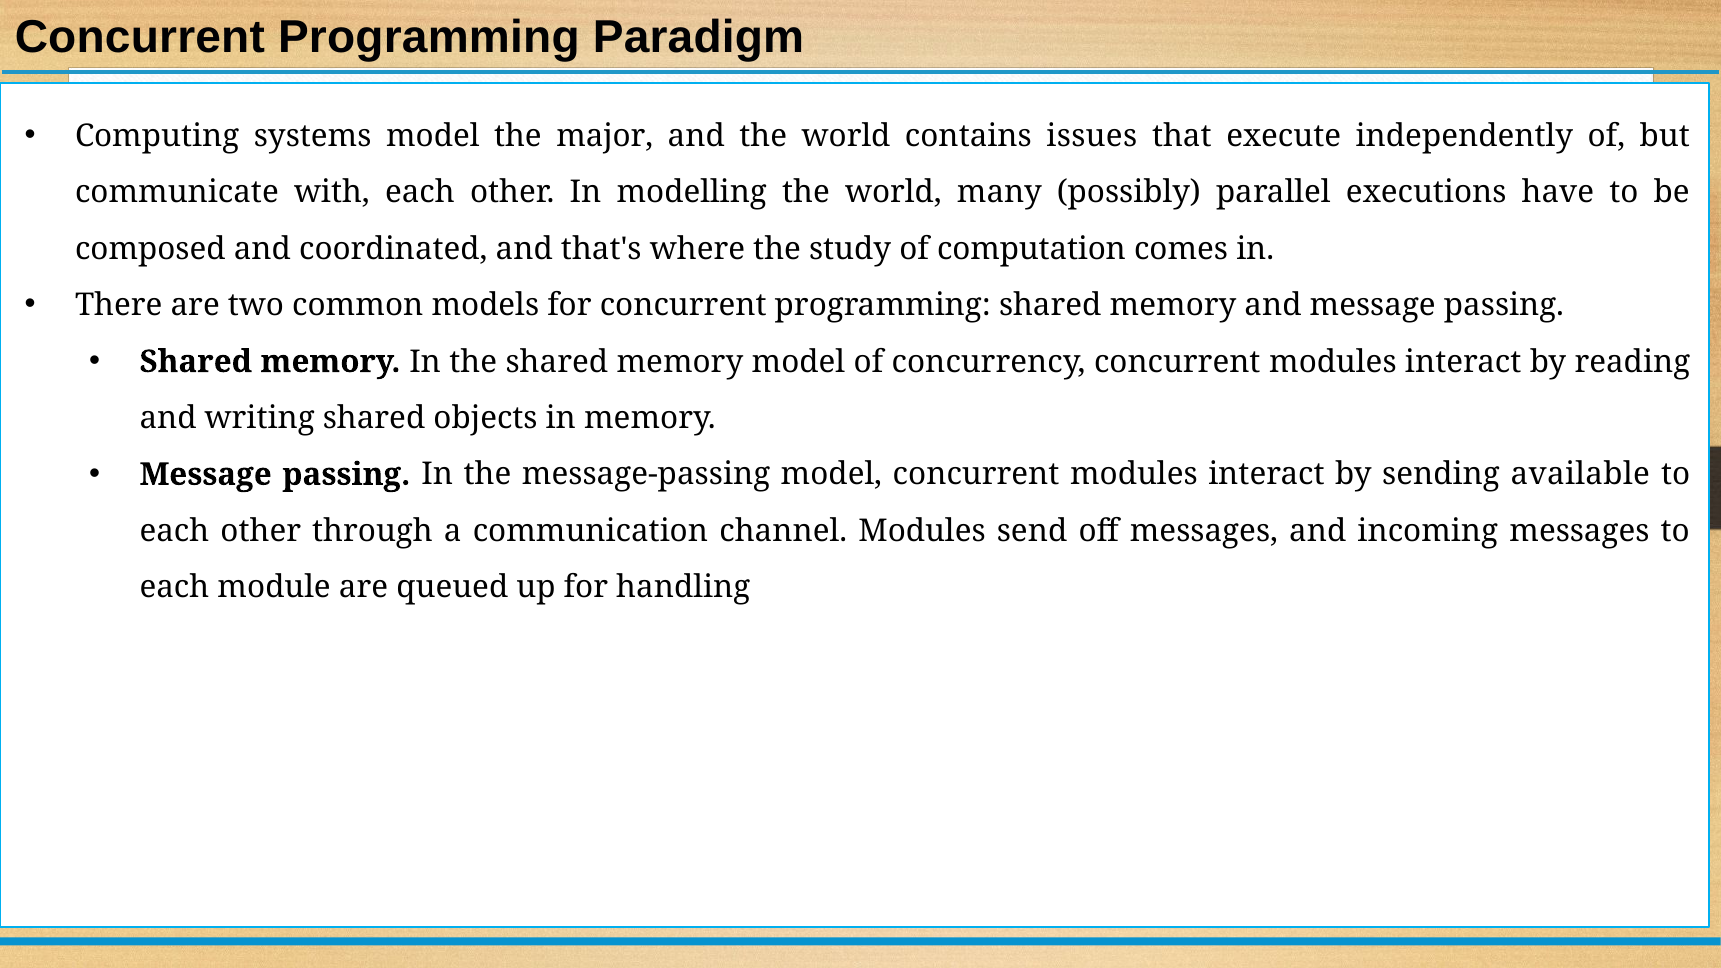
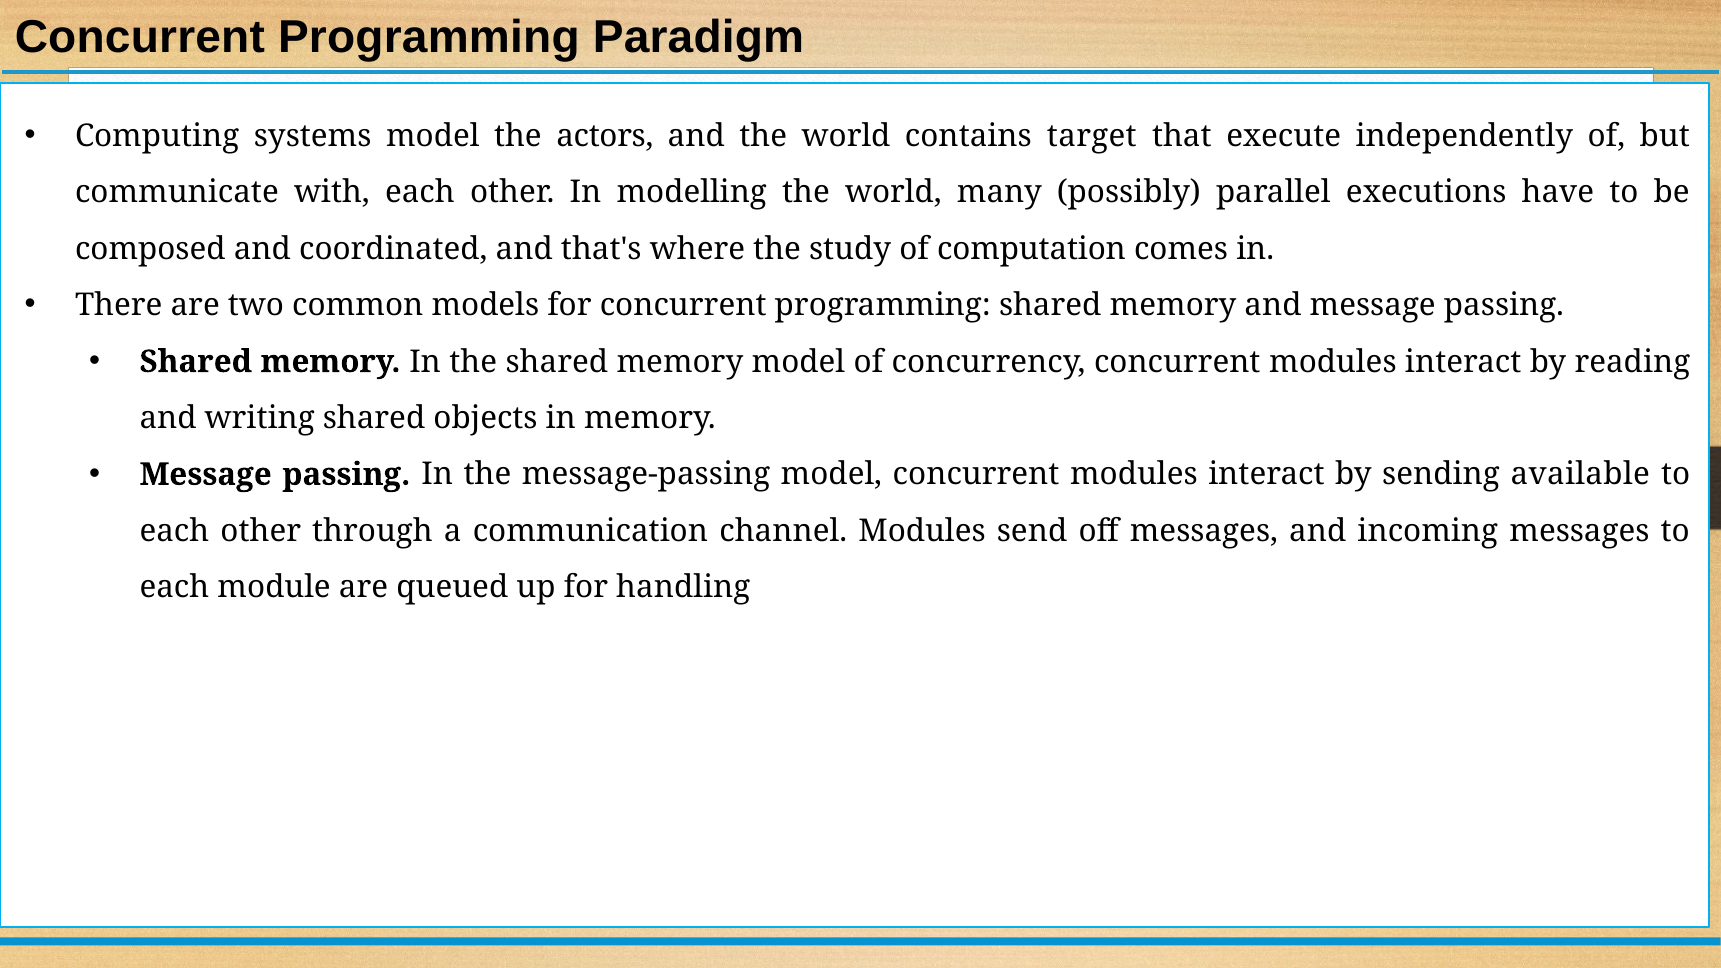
major: major -> actors
issues: issues -> target
